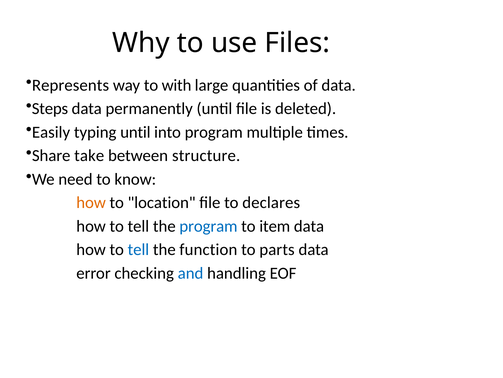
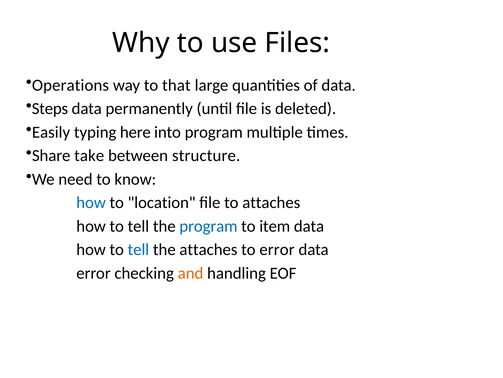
Represents: Represents -> Operations
with: with -> that
typing until: until -> here
how at (91, 202) colour: orange -> blue
to declares: declares -> attaches
the function: function -> attaches
to parts: parts -> error
and colour: blue -> orange
